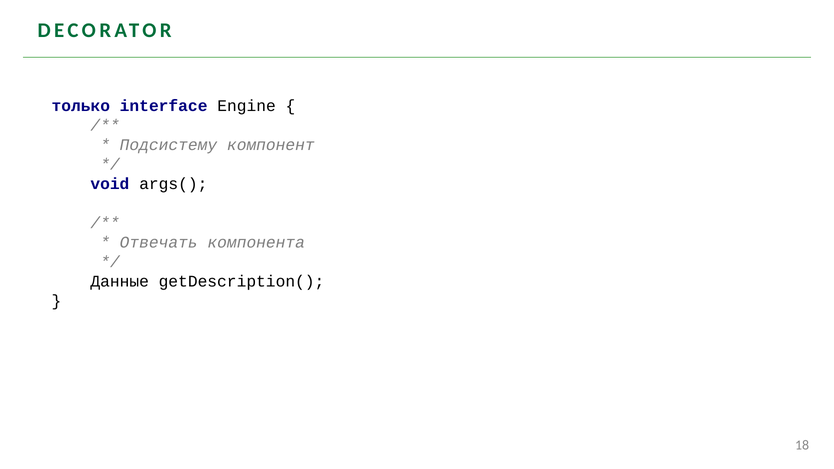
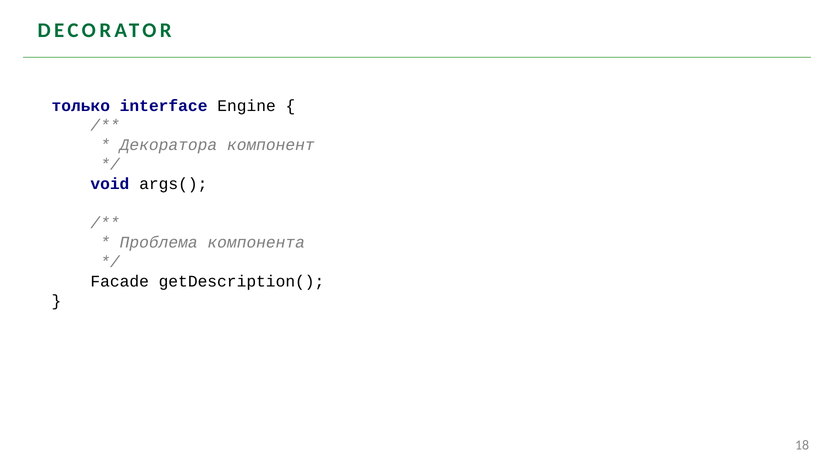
Подсистему: Подсистему -> Декоратора
Отвечать: Отвечать -> Проблема
Данные: Данные -> Facade
